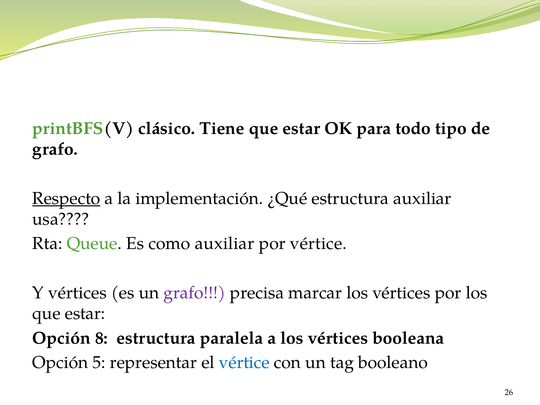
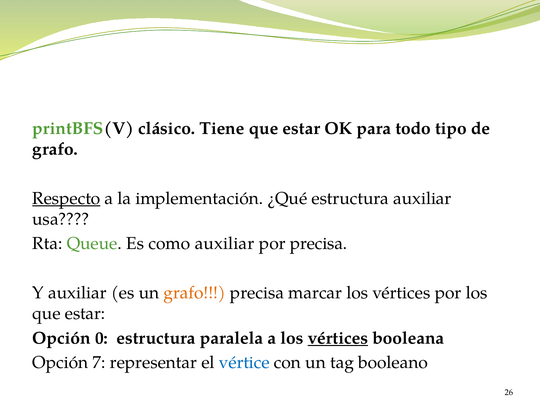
por vértice: vértice -> precisa
Y vértices: vértices -> auxiliar
grafo at (195, 293) colour: purple -> orange
8: 8 -> 0
vértices at (338, 338) underline: none -> present
5: 5 -> 7
